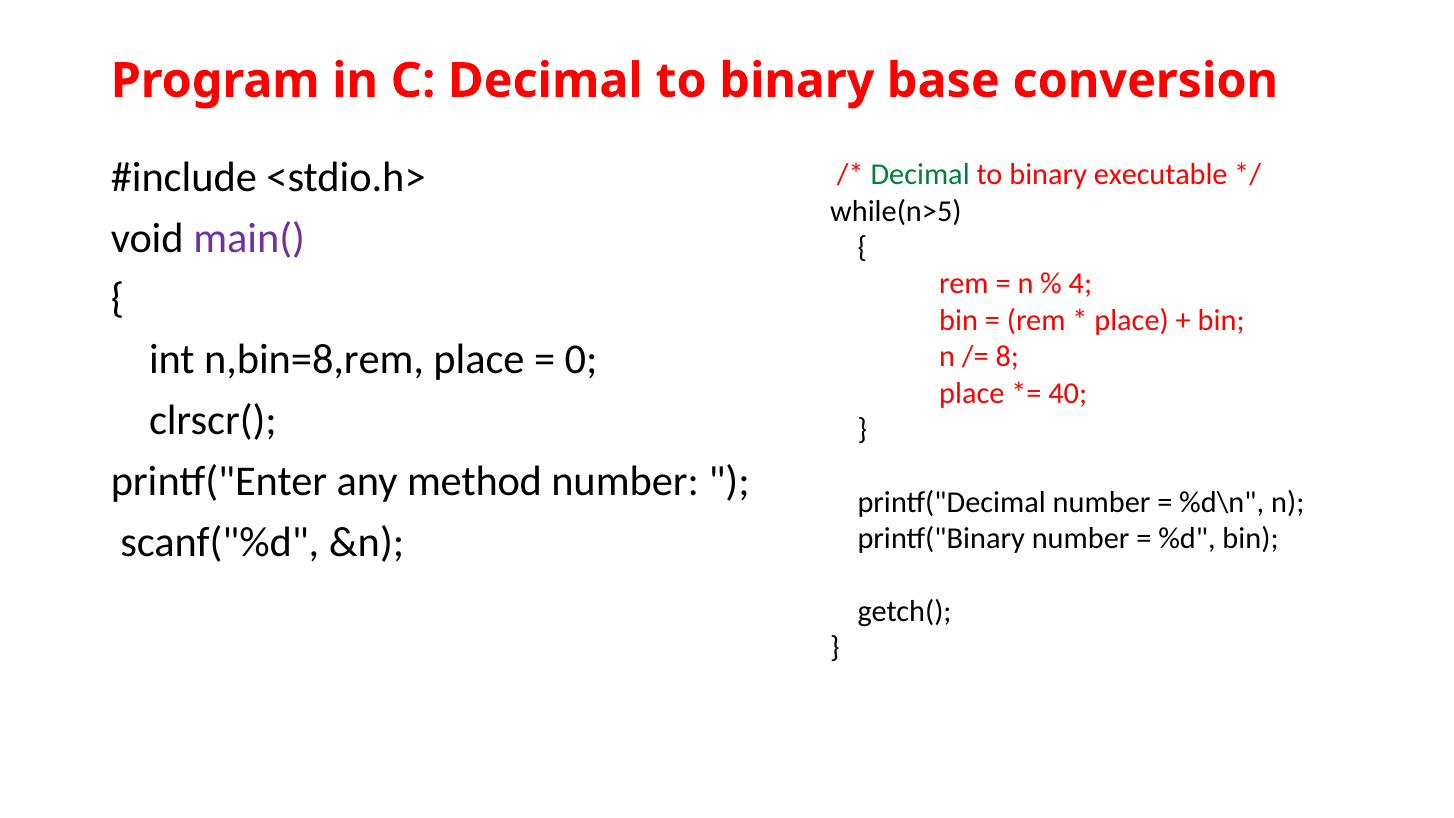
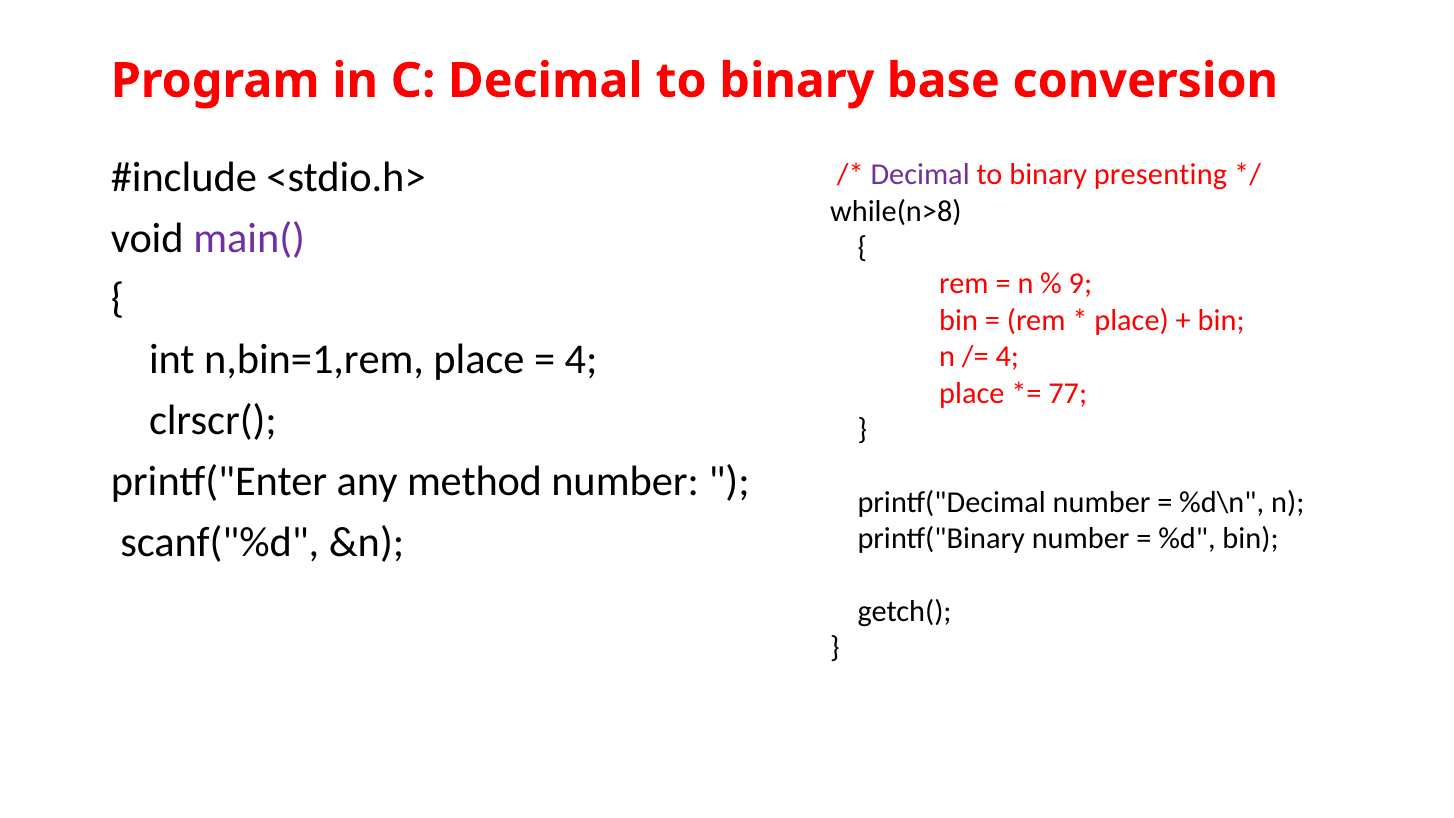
Decimal at (920, 175) colour: green -> purple
executable: executable -> presenting
while(n>5: while(n>5 -> while(n>8
4: 4 -> 9
n,bin=8,rem: n,bin=8,rem -> n,bin=1,rem
0 at (581, 360): 0 -> 4
8 at (1007, 357): 8 -> 4
40: 40 -> 77
